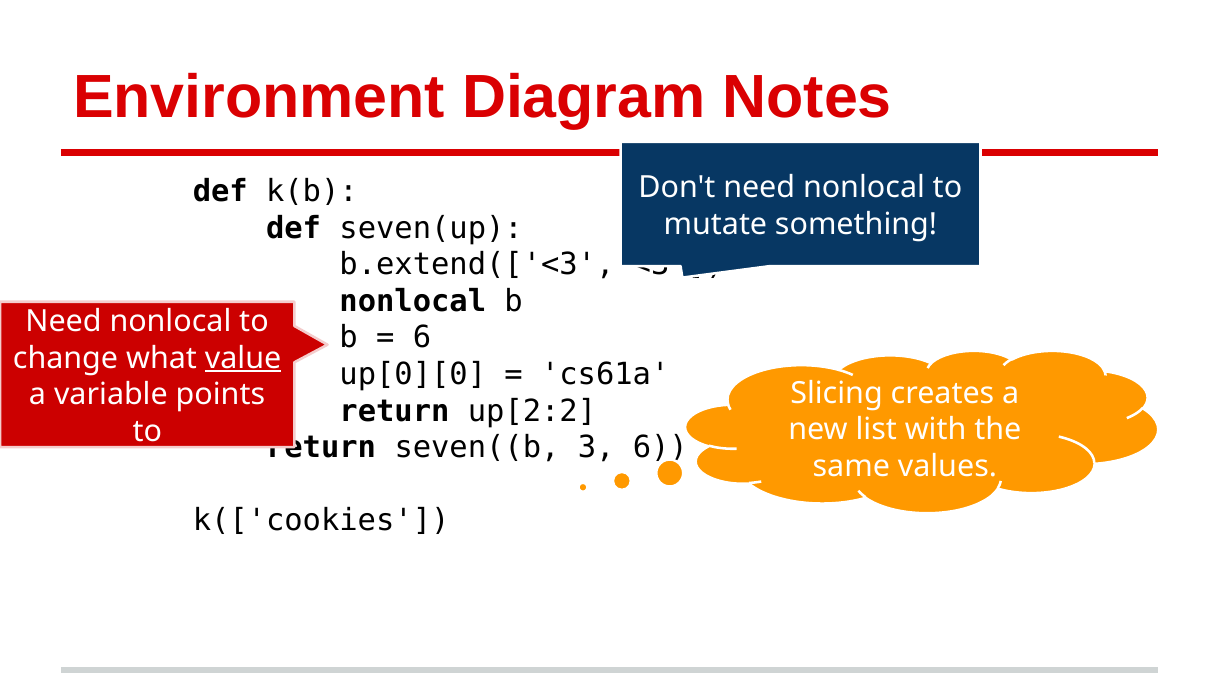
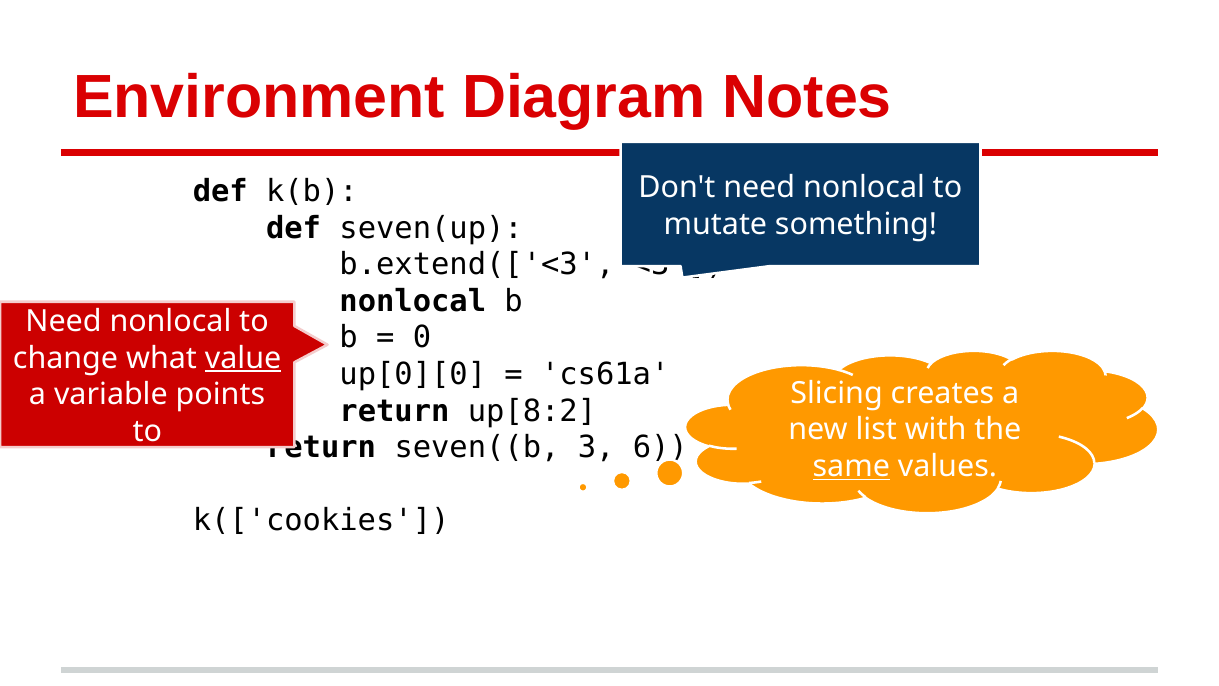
6 at (422, 338): 6 -> 0
up[2:2: up[2:2 -> up[8:2
same underline: none -> present
